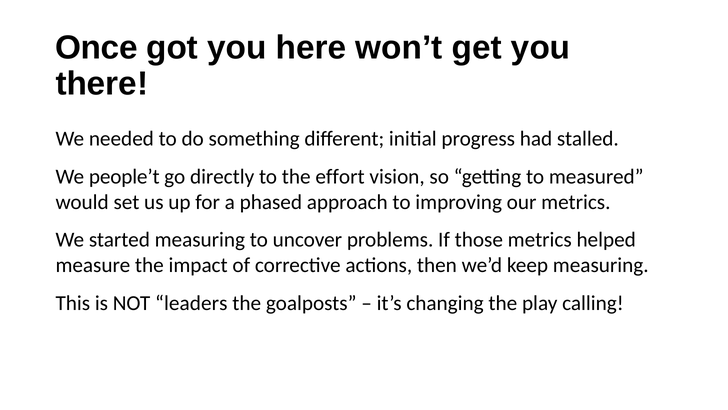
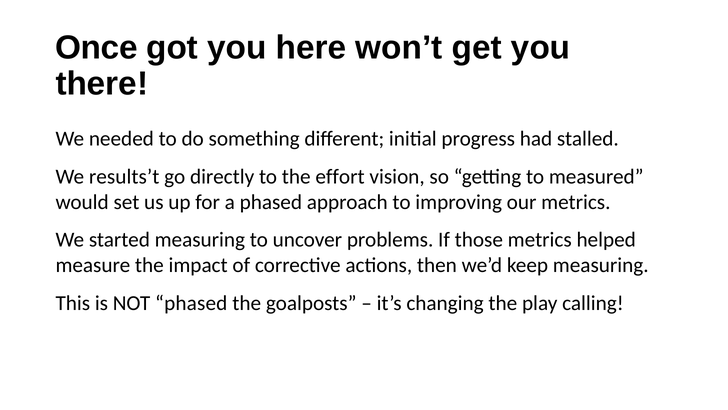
people’t: people’t -> results’t
NOT leaders: leaders -> phased
